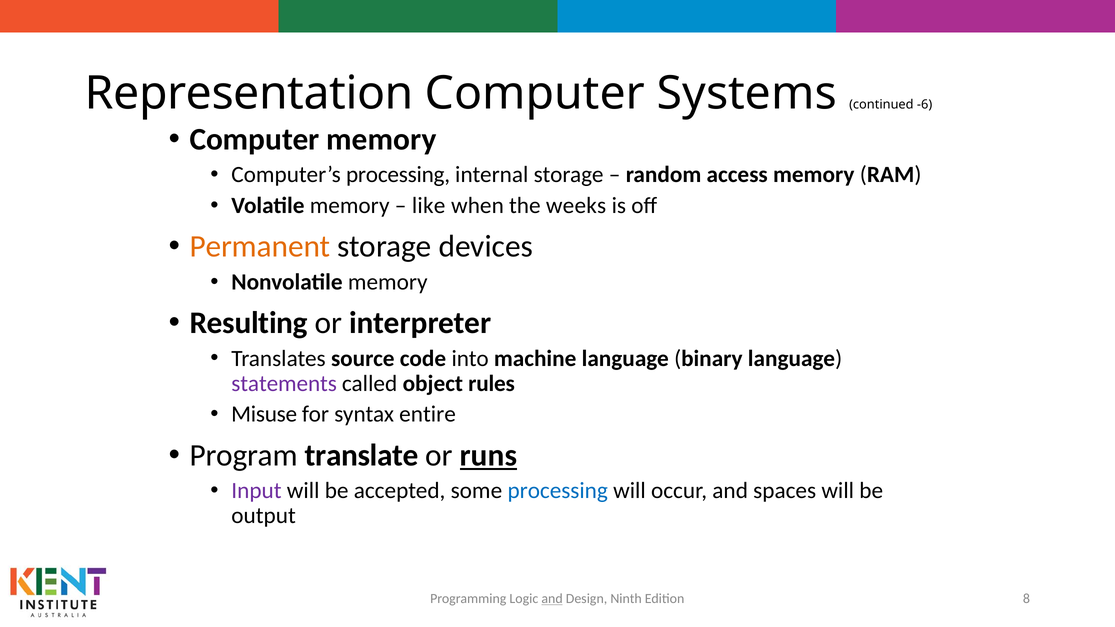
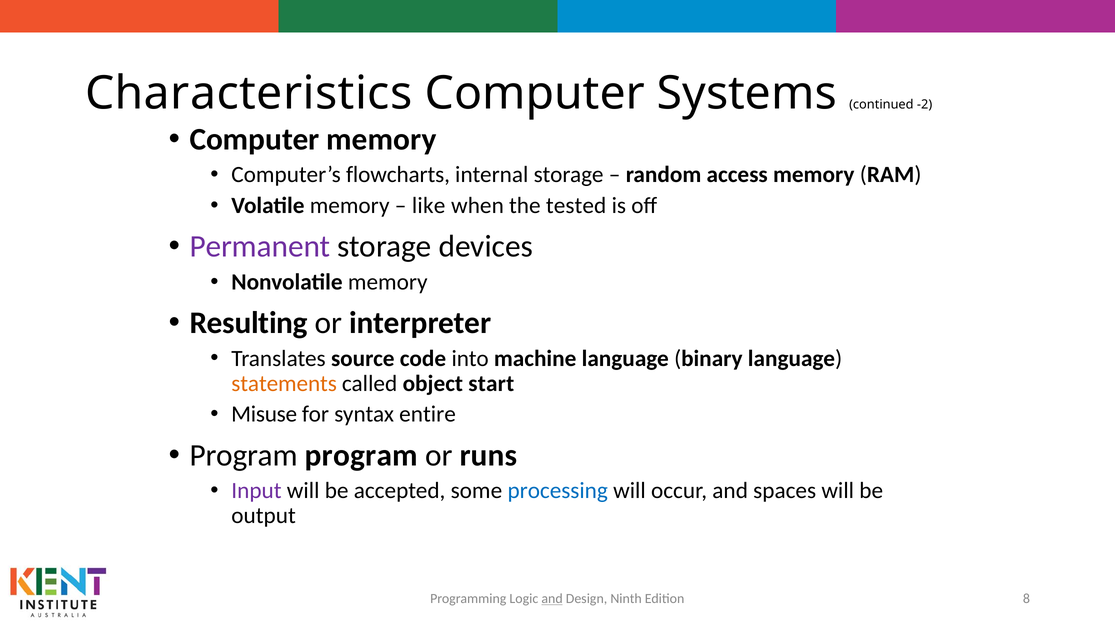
Representation: Representation -> Characteristics
-6: -6 -> -2
Computer’s processing: processing -> flowcharts
weeks: weeks -> tested
Permanent colour: orange -> purple
statements colour: purple -> orange
rules: rules -> start
Program translate: translate -> program
runs underline: present -> none
